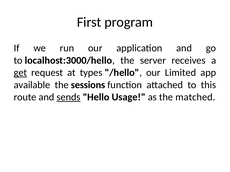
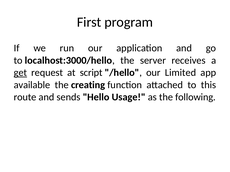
types: types -> script
sessions: sessions -> creating
sends underline: present -> none
matched: matched -> following
